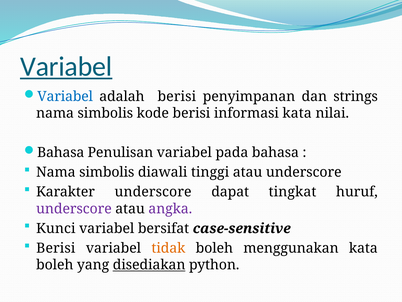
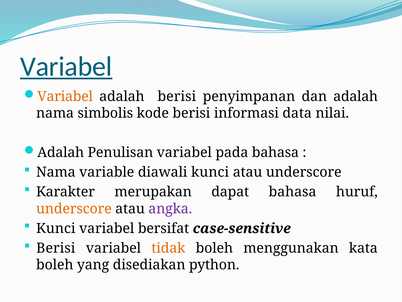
Variabel at (65, 96) colour: blue -> orange
dan strings: strings -> adalah
informasi kata: kata -> data
Bahasa at (61, 152): Bahasa -> Adalah
simbolis at (107, 172): simbolis -> variable
diawali tinggi: tinggi -> kunci
Karakter underscore: underscore -> merupakan
dapat tingkat: tingkat -> bahasa
underscore at (74, 208) colour: purple -> orange
disediakan underline: present -> none
